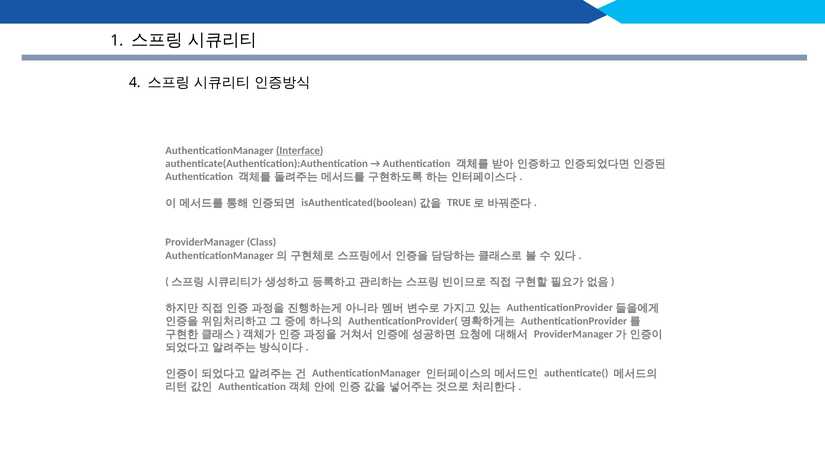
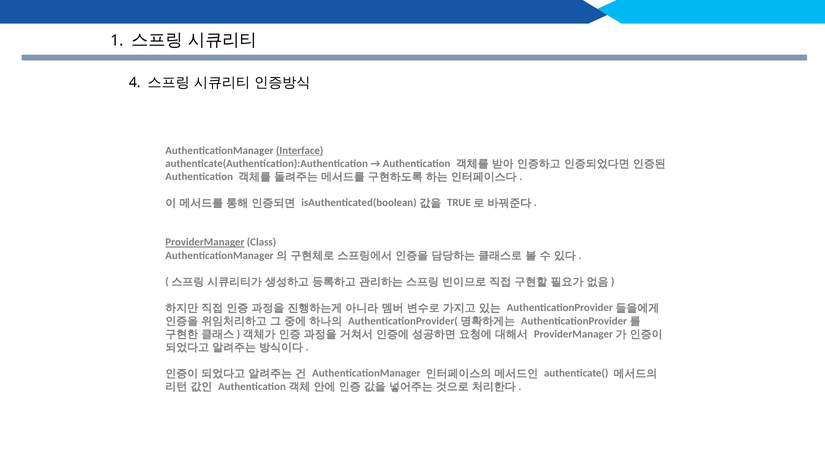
ProviderManager underline: none -> present
